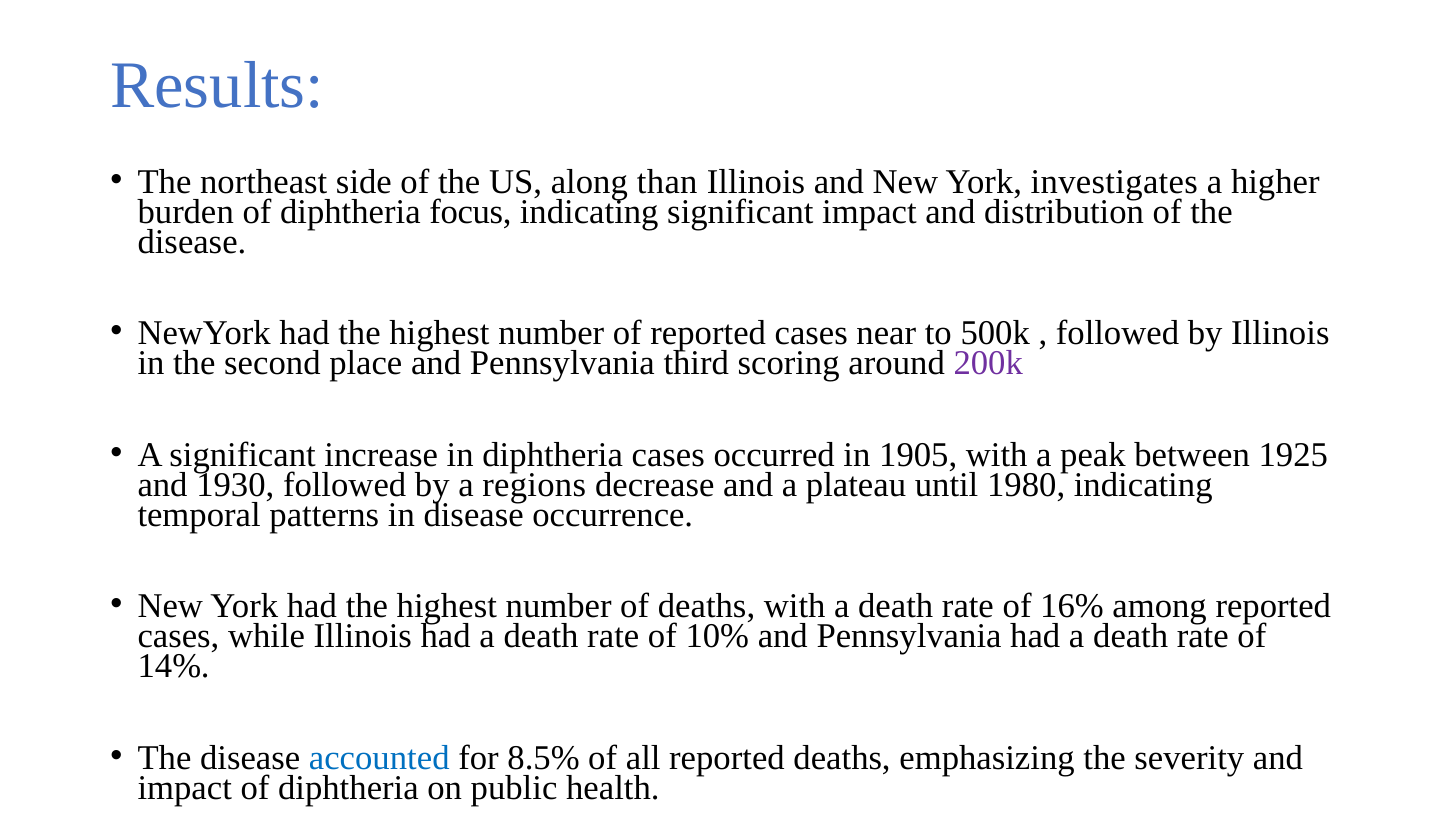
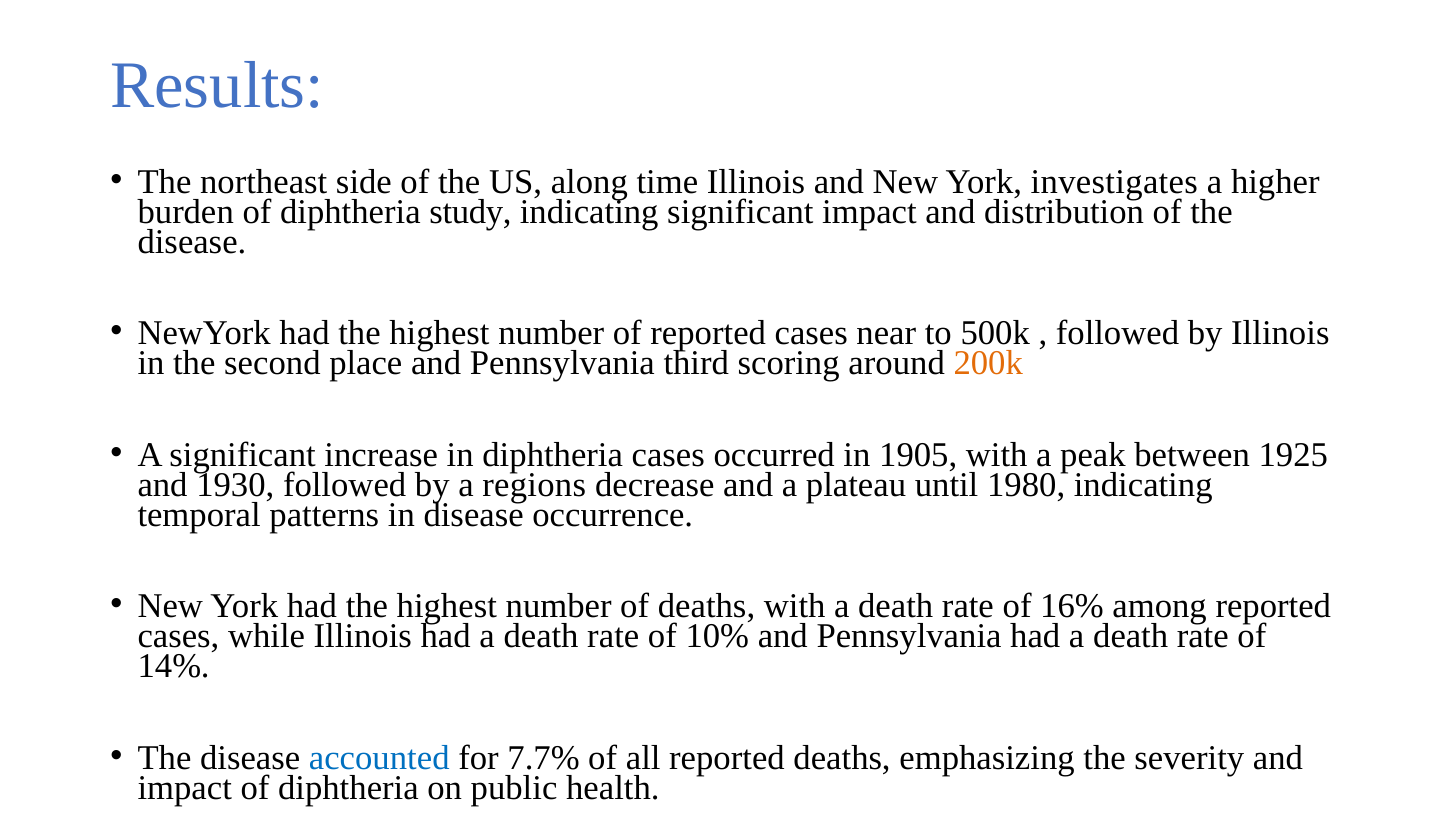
than: than -> time
focus: focus -> study
200k colour: purple -> orange
8.5%: 8.5% -> 7.7%
